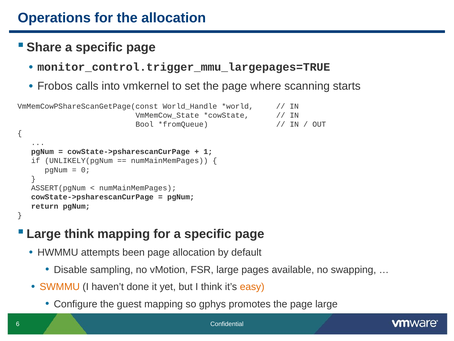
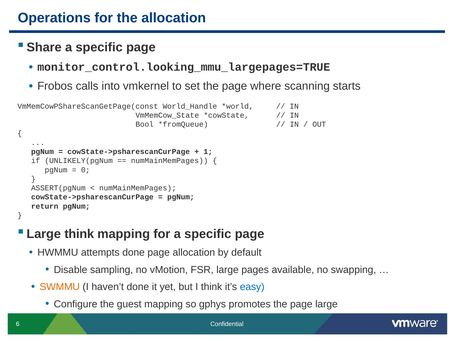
monitor_control.trigger_mmu_largepages=TRUE: monitor_control.trigger_mmu_largepages=TRUE -> monitor_control.looking_mmu_largepages=TRUE
attempts been: been -> done
easy colour: orange -> blue
